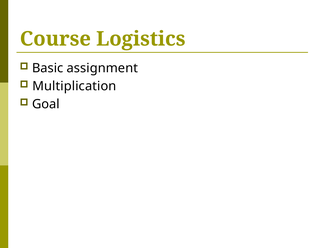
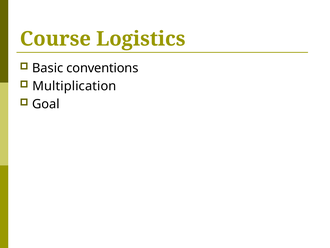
assignment: assignment -> conventions
